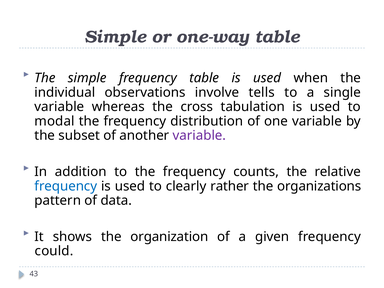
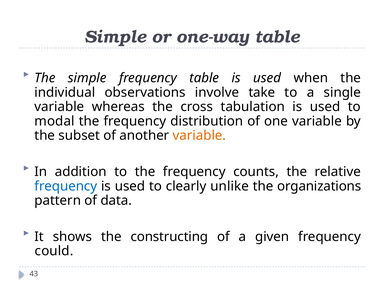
tells: tells -> take
variable at (199, 136) colour: purple -> orange
rather: rather -> unlike
organization: organization -> constructing
